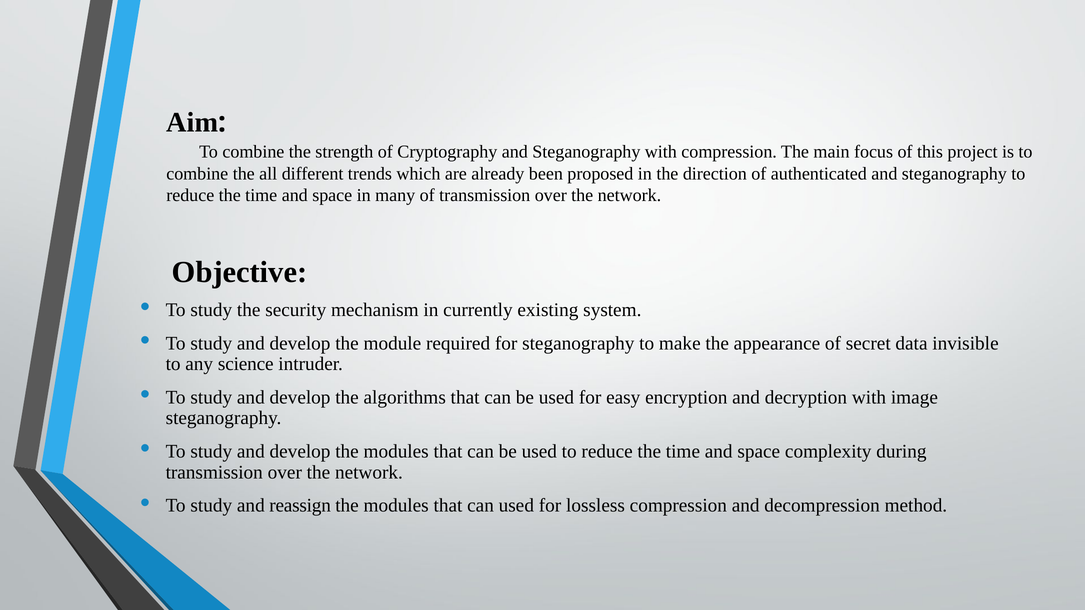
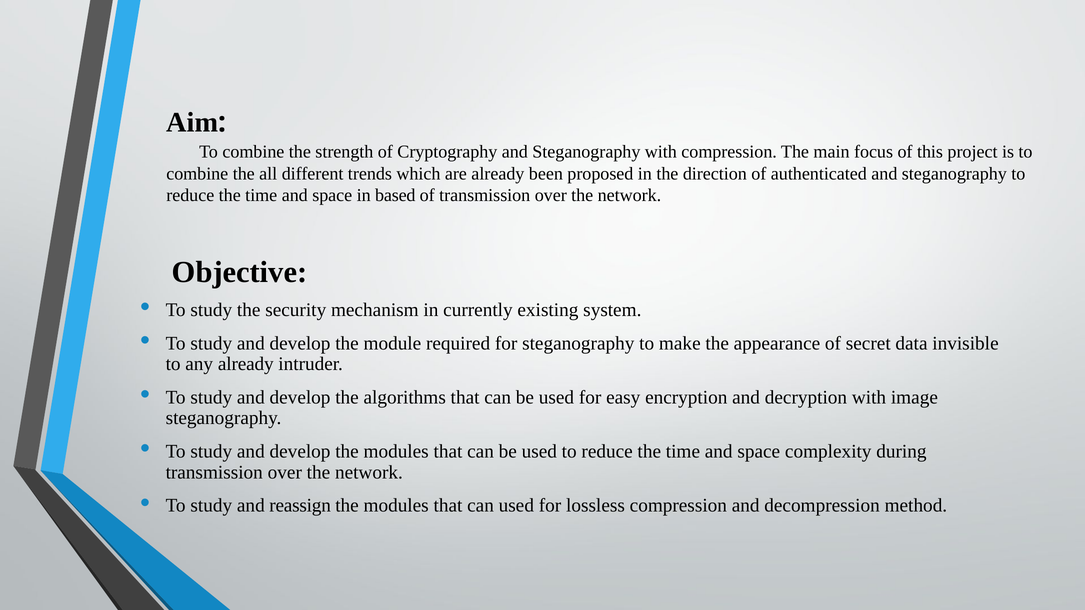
many: many -> based
any science: science -> already
